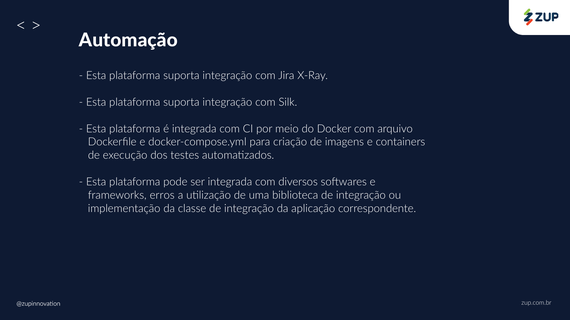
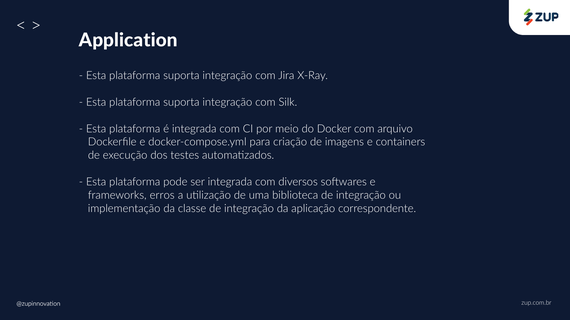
Automação: Automação -> Application
